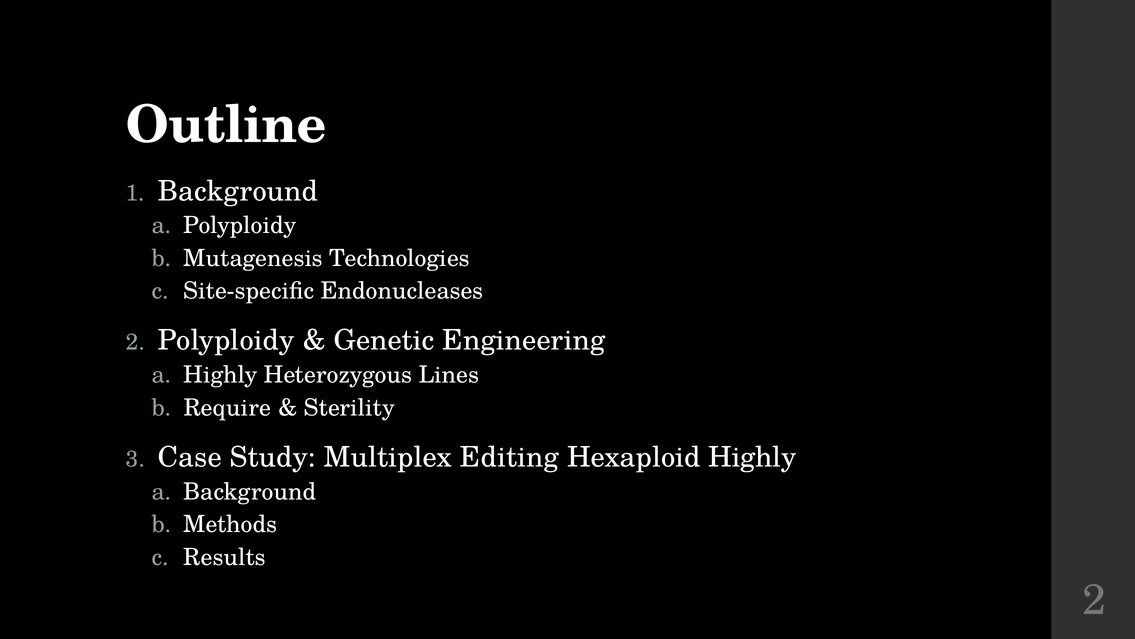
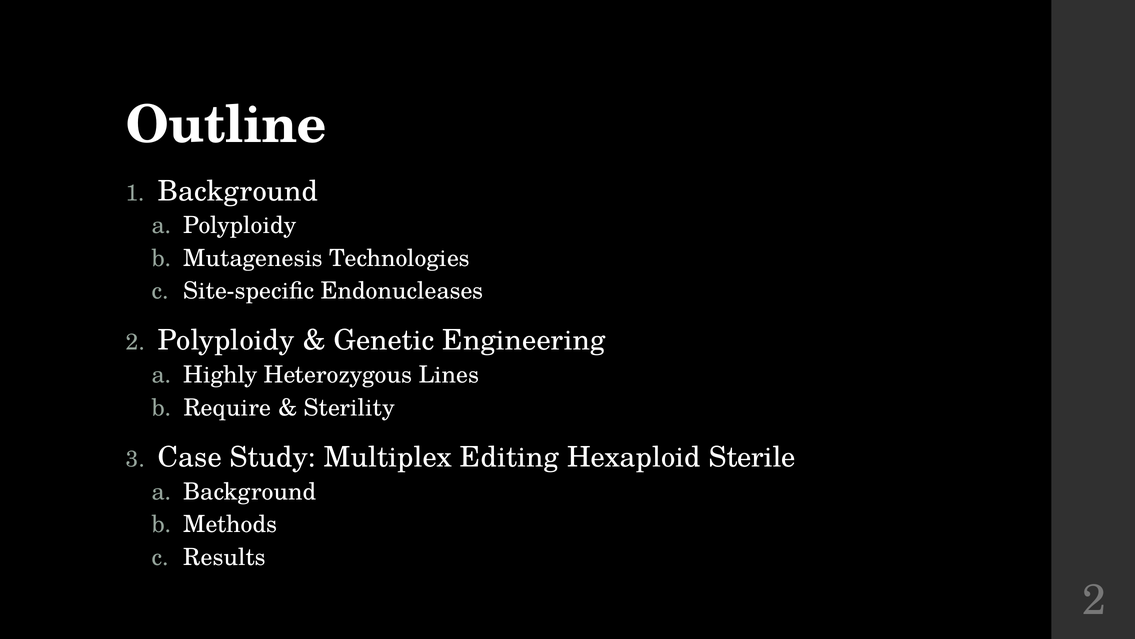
Hexaploid Highly: Highly -> Sterile
